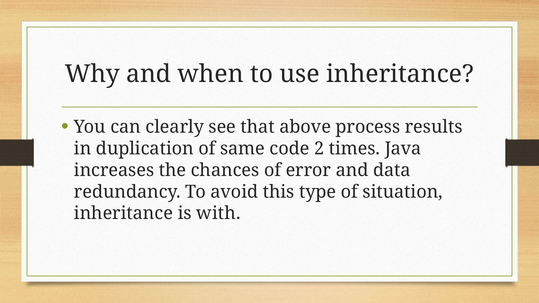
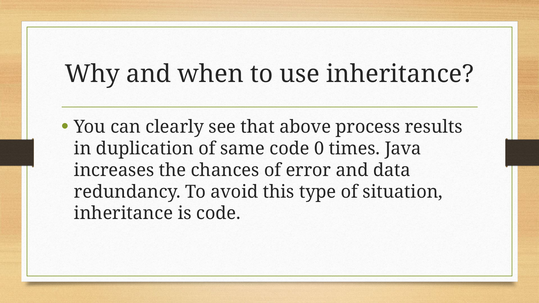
2: 2 -> 0
is with: with -> code
